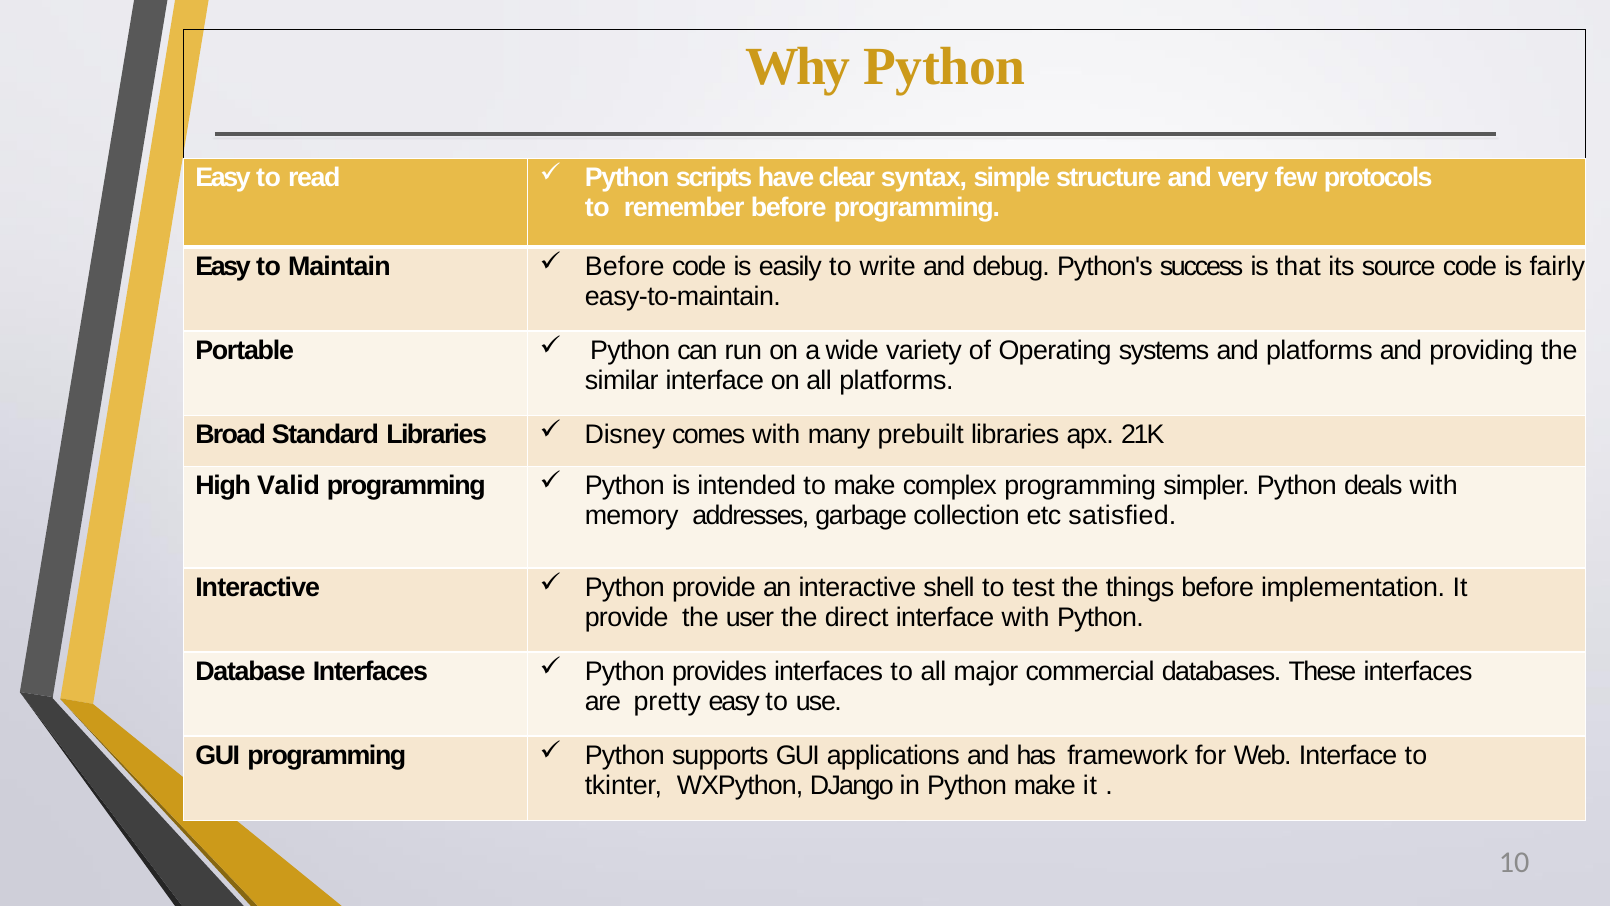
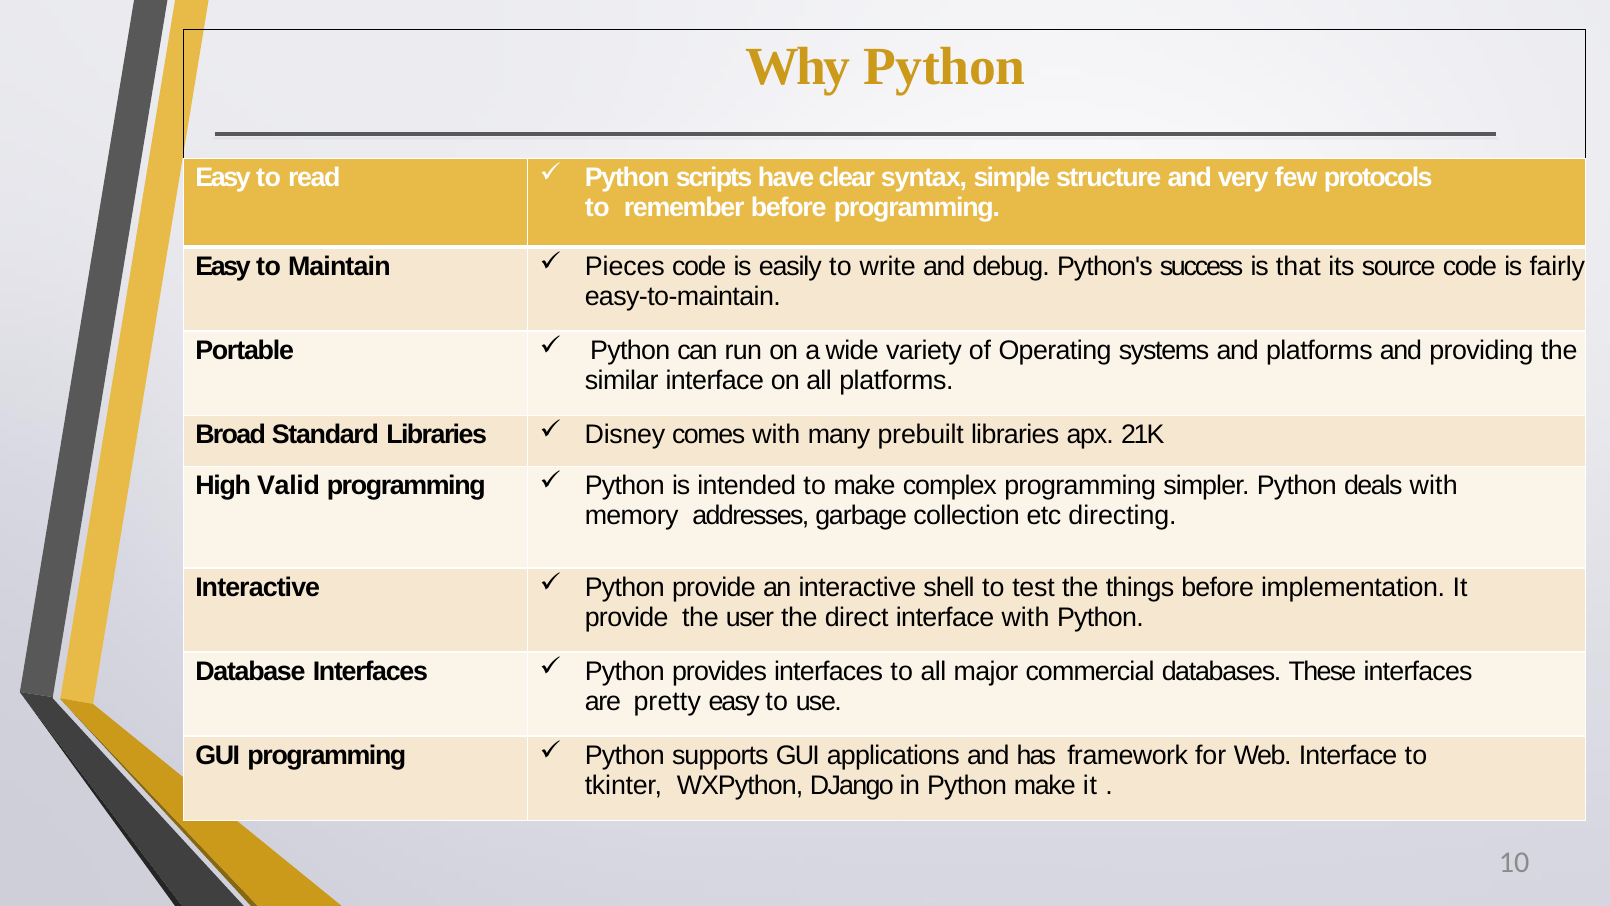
Before at (625, 266): Before -> Pieces
satisfied: satisfied -> directing
